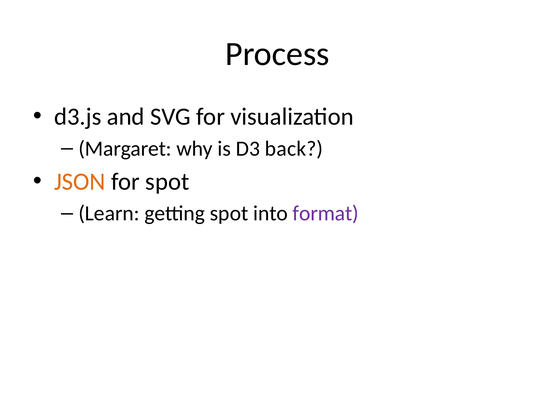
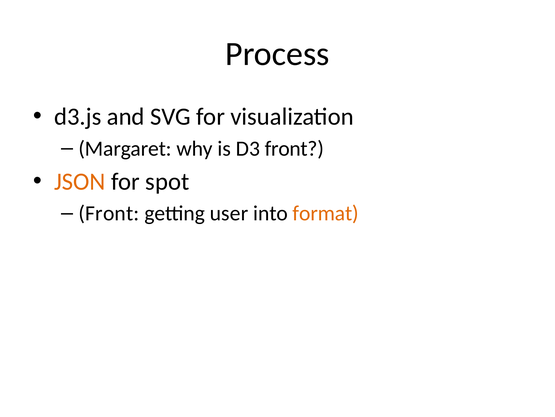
D3 back: back -> front
Learn at (109, 213): Learn -> Front
getting spot: spot -> user
format colour: purple -> orange
